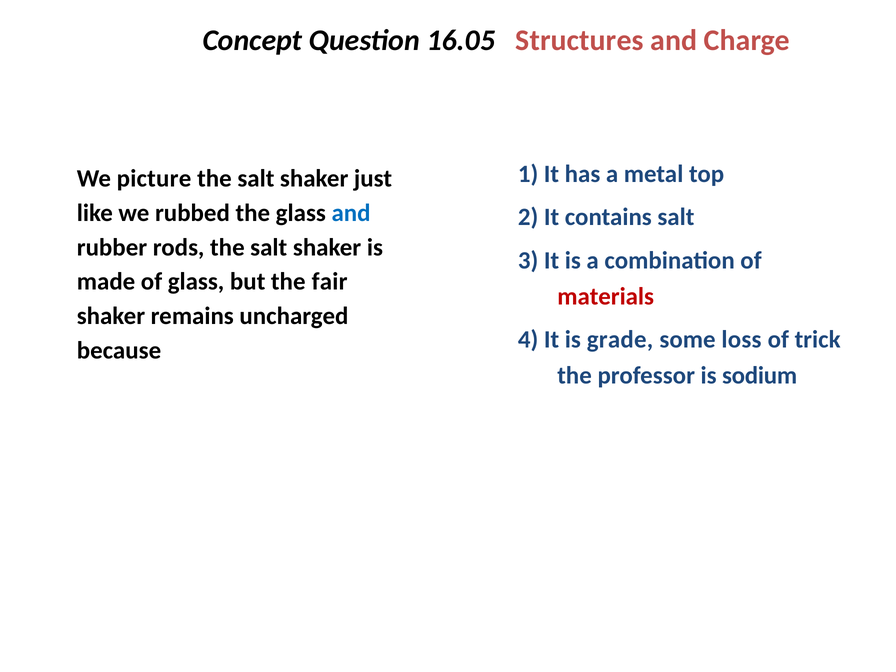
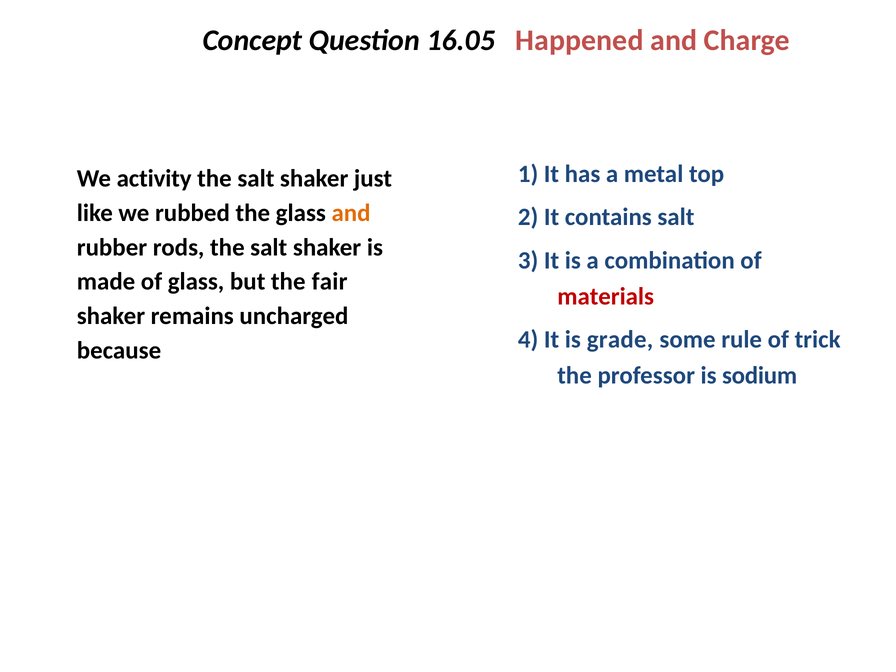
Structures: Structures -> Happened
picture: picture -> activity
and at (351, 213) colour: blue -> orange
loss: loss -> rule
